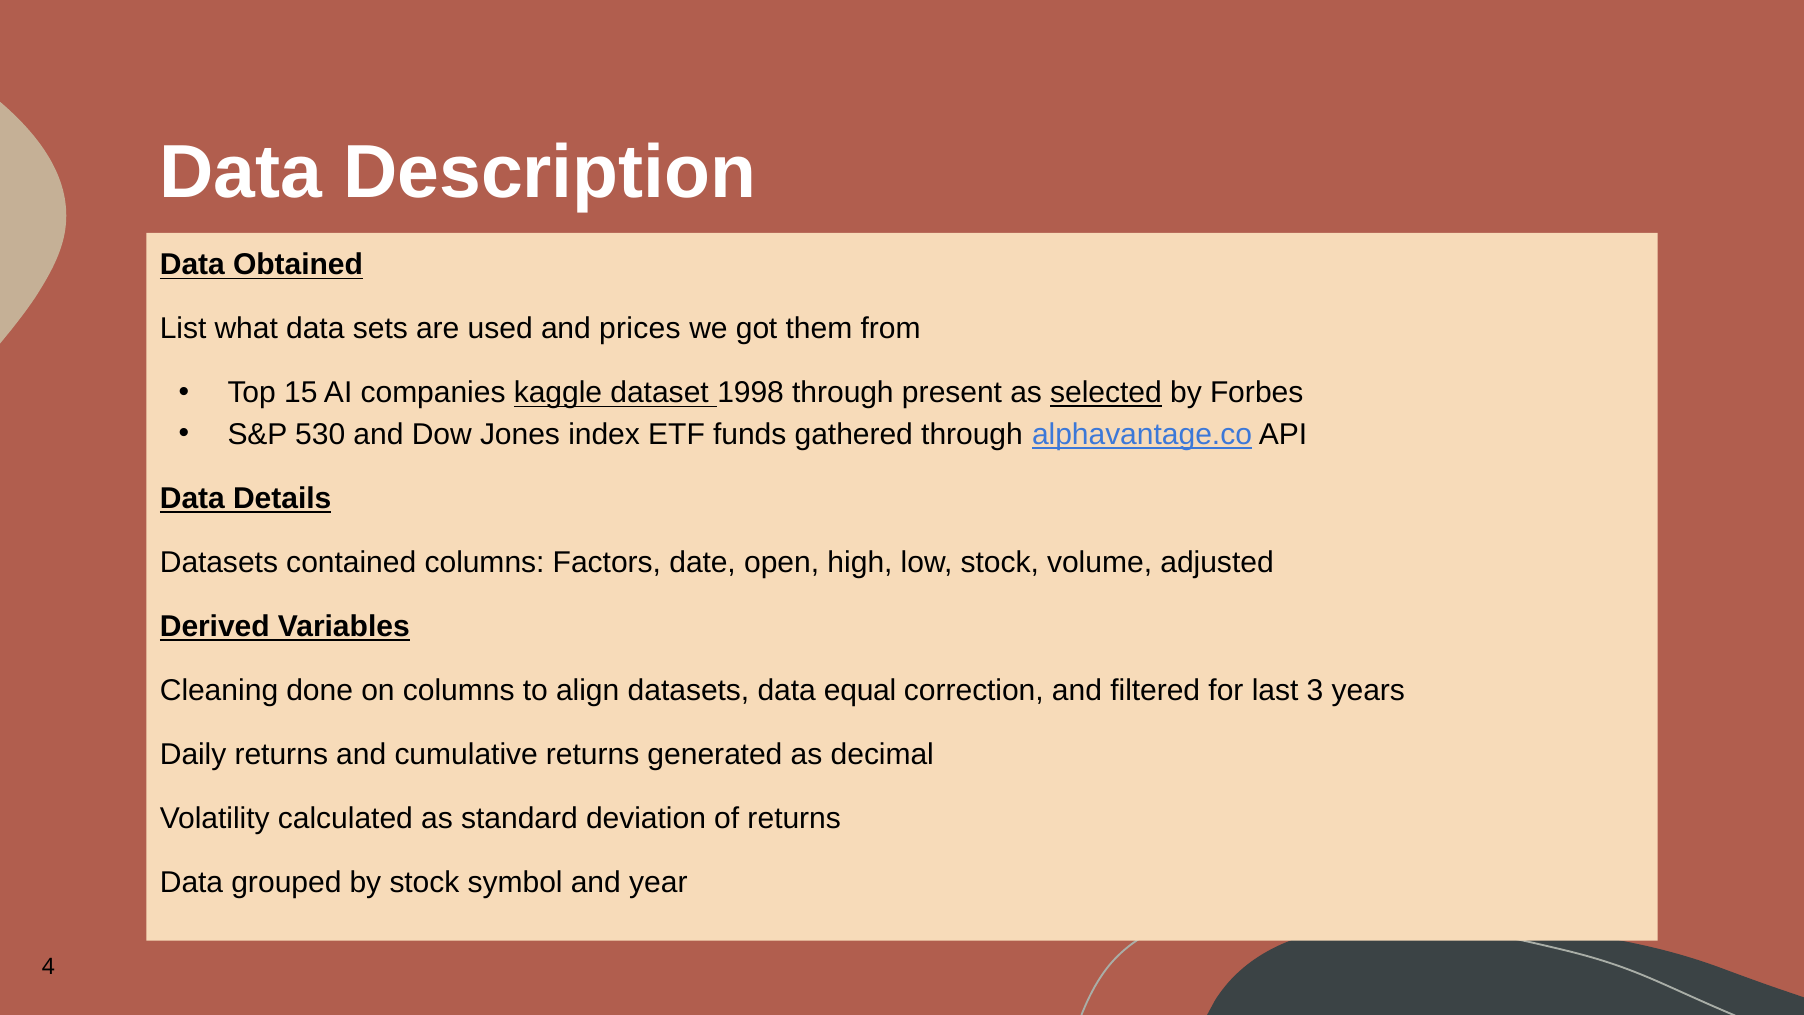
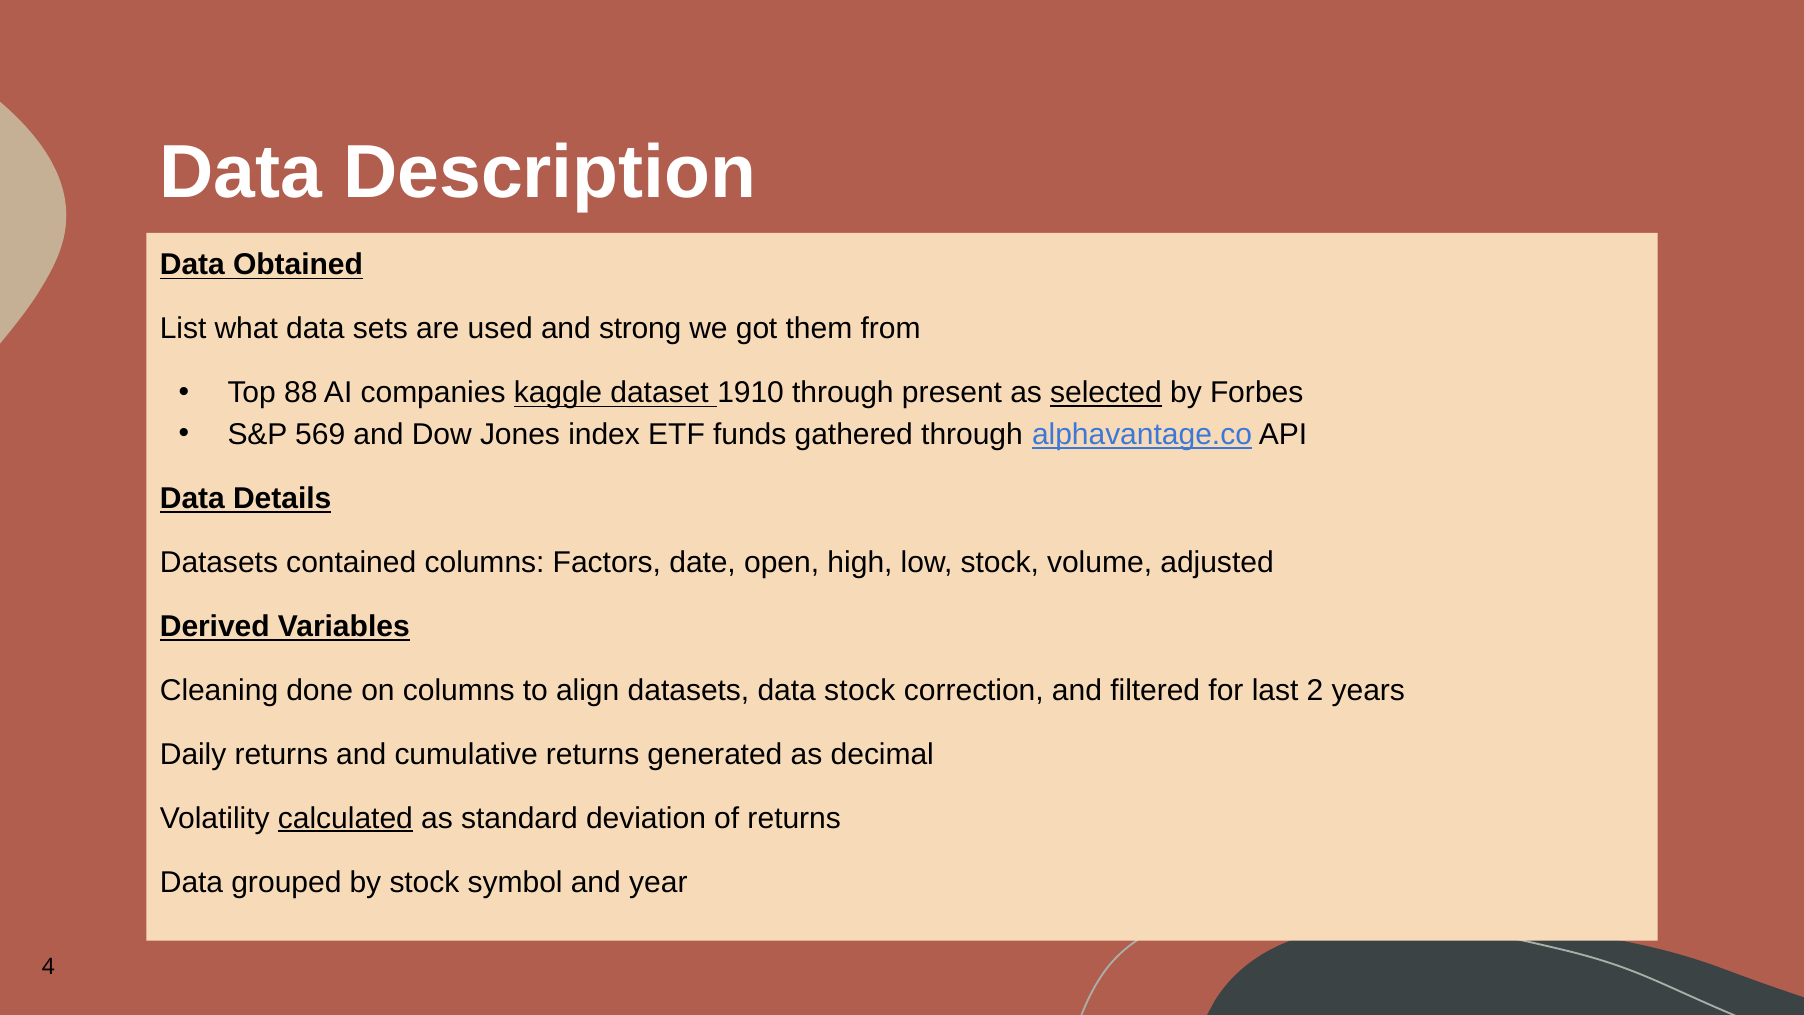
prices: prices -> strong
15: 15 -> 88
1998: 1998 -> 1910
530: 530 -> 569
data equal: equal -> stock
3: 3 -> 2
calculated underline: none -> present
